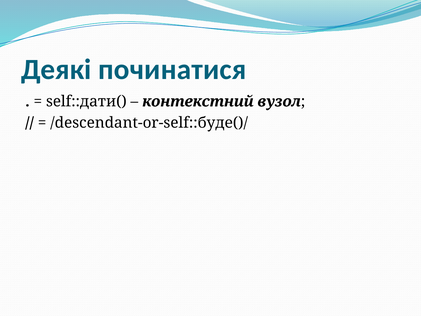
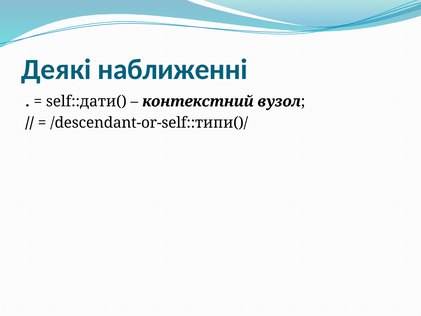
починатися: починатися -> наближенні
/descendant-or-self::буде()/: /descendant-or-self::буде()/ -> /descendant-or-self::типи()/
